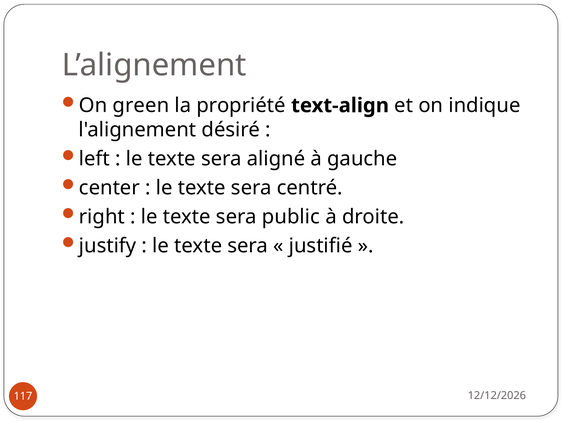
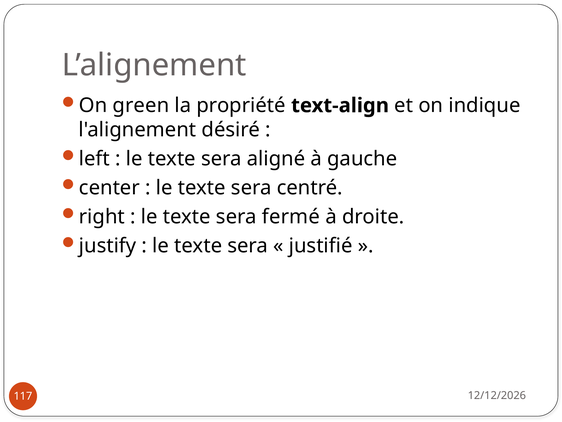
public: public -> fermé
